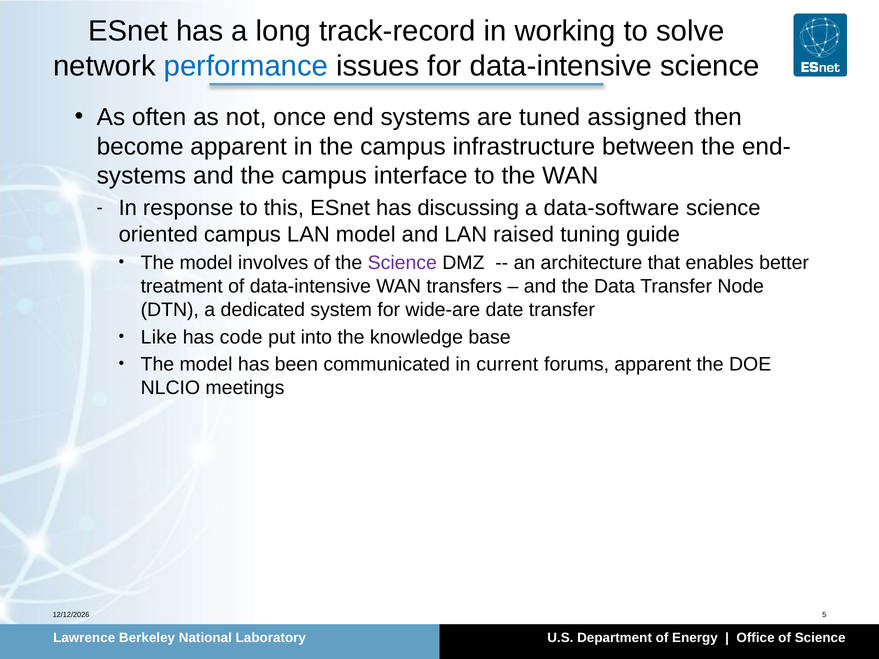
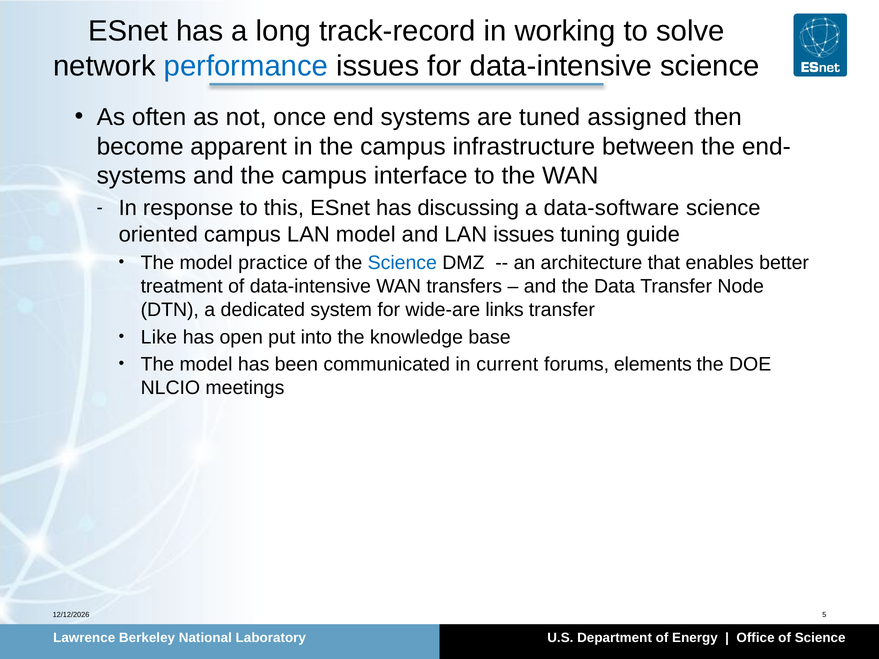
LAN raised: raised -> issues
involves: involves -> practice
Science at (402, 263) colour: purple -> blue
date: date -> links
code: code -> open
forums apparent: apparent -> elements
